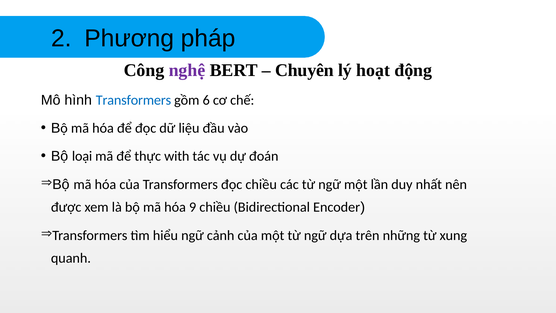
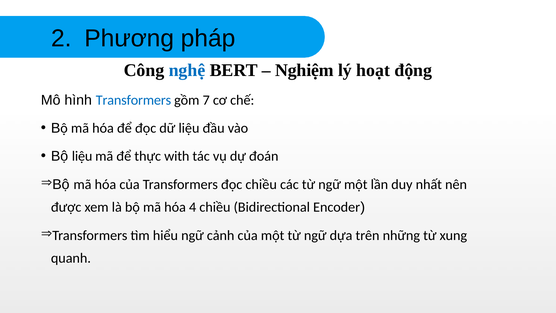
nghệ colour: purple -> blue
Chuyên: Chuyên -> Nghiệm
6: 6 -> 7
Bộ loại: loại -> liệu
9: 9 -> 4
